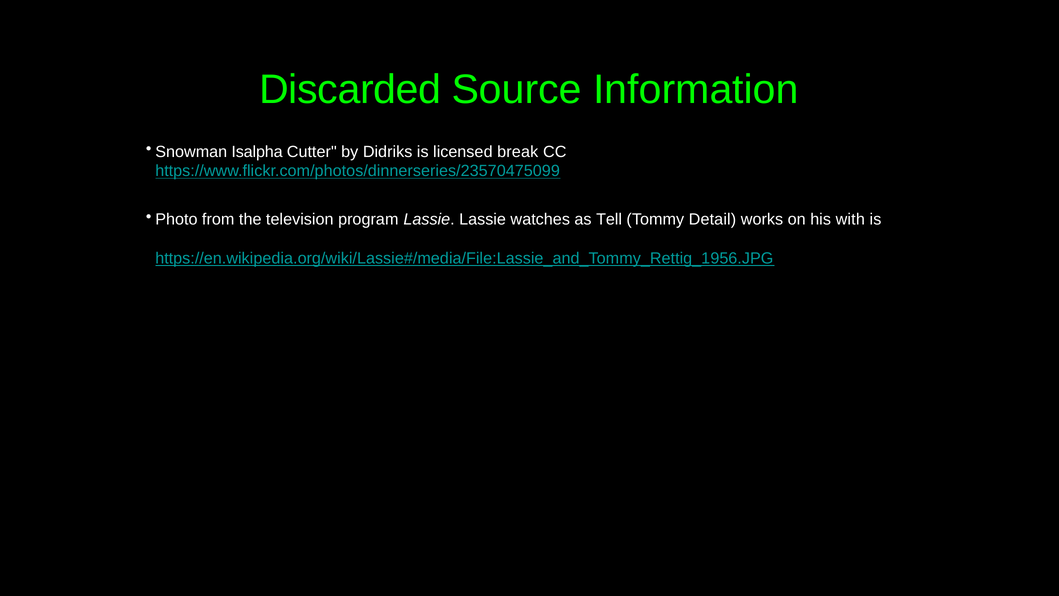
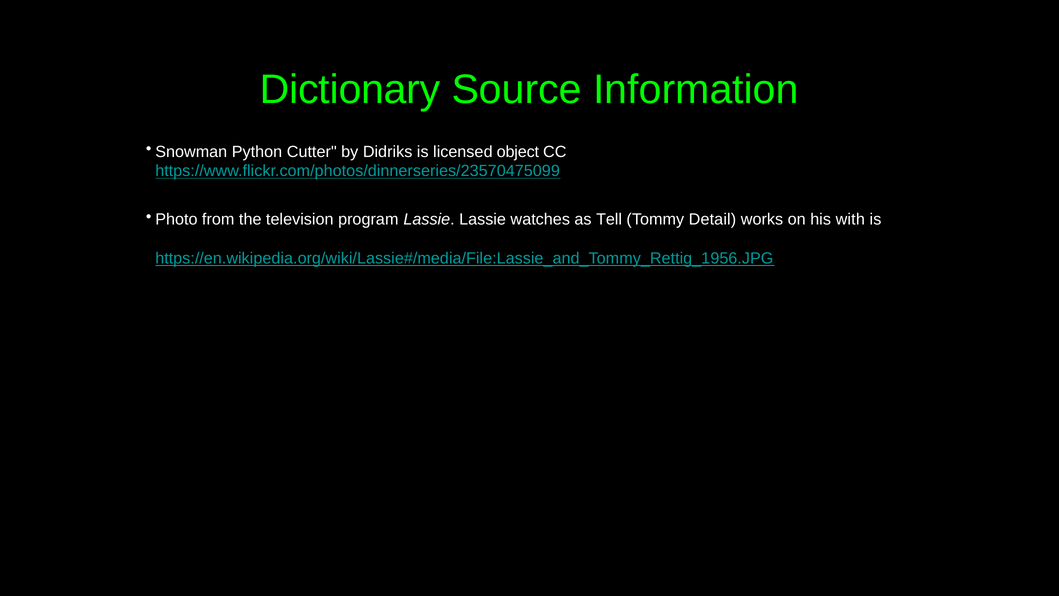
Discarded: Discarded -> Dictionary
Isalpha: Isalpha -> Python
break: break -> object
